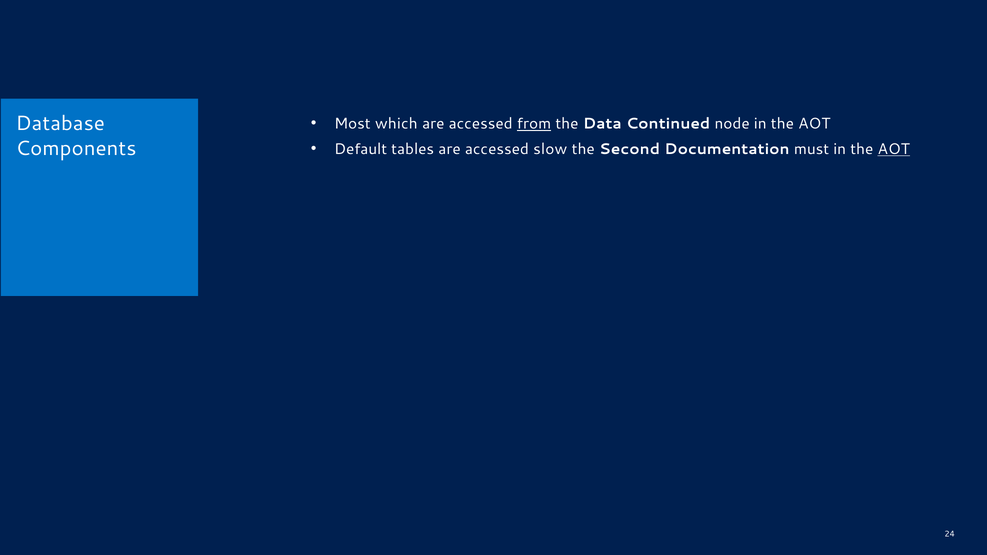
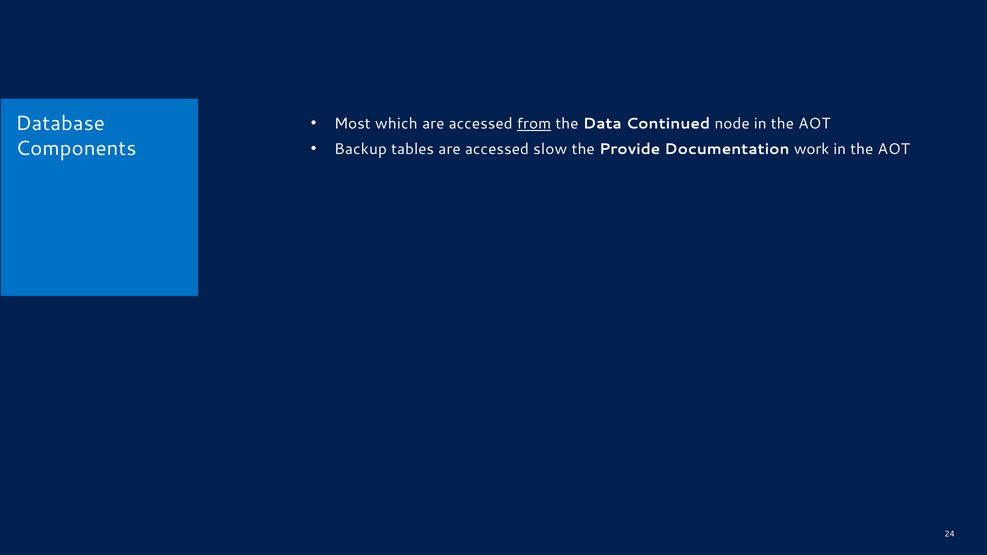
Default: Default -> Backup
Second: Second -> Provide
must: must -> work
AOT at (894, 149) underline: present -> none
